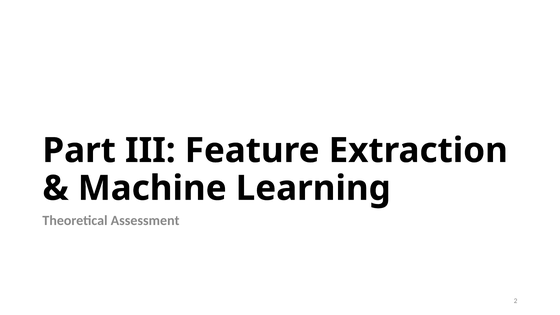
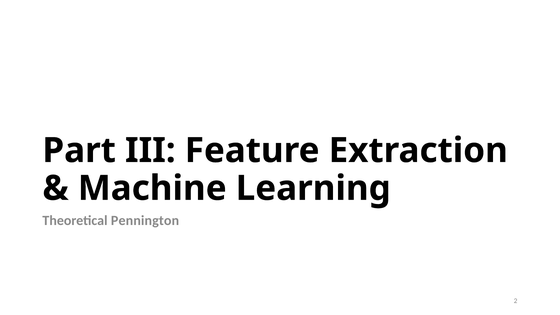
Assessment: Assessment -> Pennington
